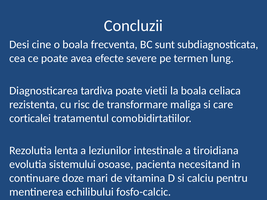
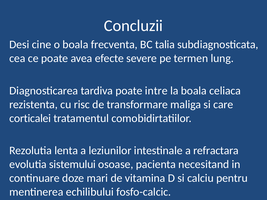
sunt: sunt -> talia
vietii: vietii -> intre
tiroidiana: tiroidiana -> refractara
